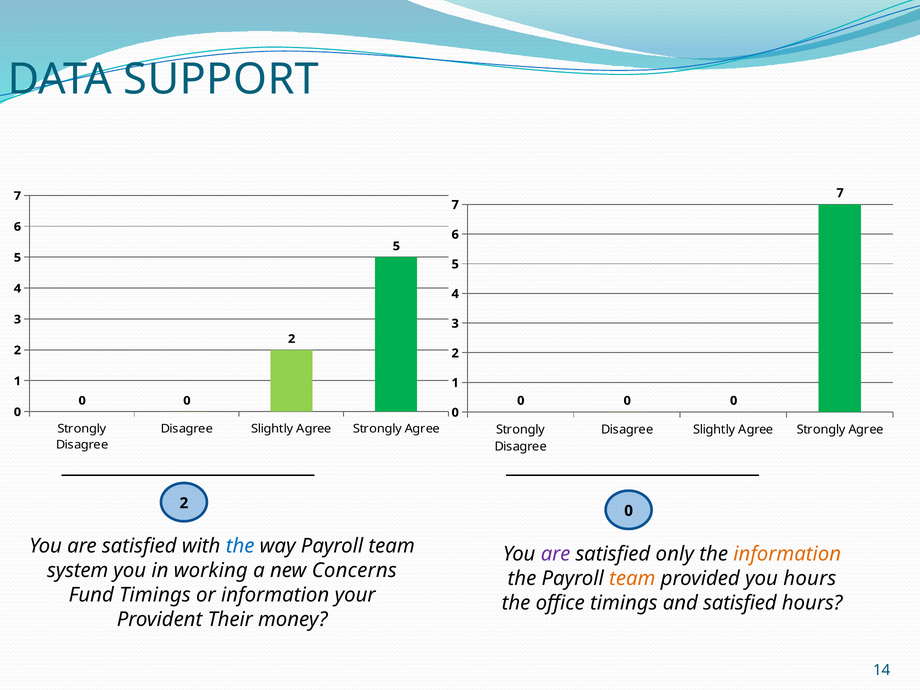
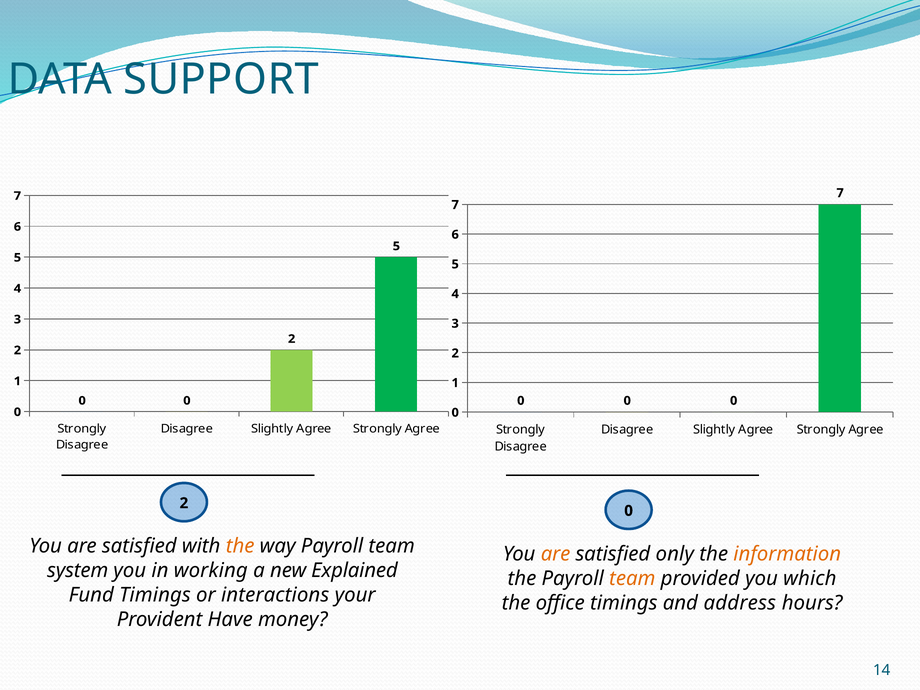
the at (240, 546) colour: blue -> orange
are at (556, 554) colour: purple -> orange
Concerns: Concerns -> Explained
you hours: hours -> which
or information: information -> interactions
and satisfied: satisfied -> address
Their: Their -> Have
